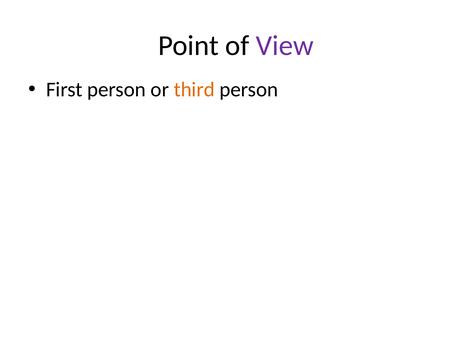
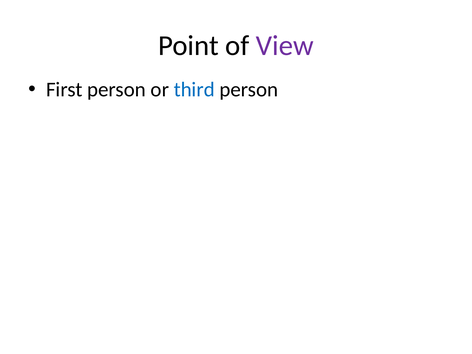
third colour: orange -> blue
